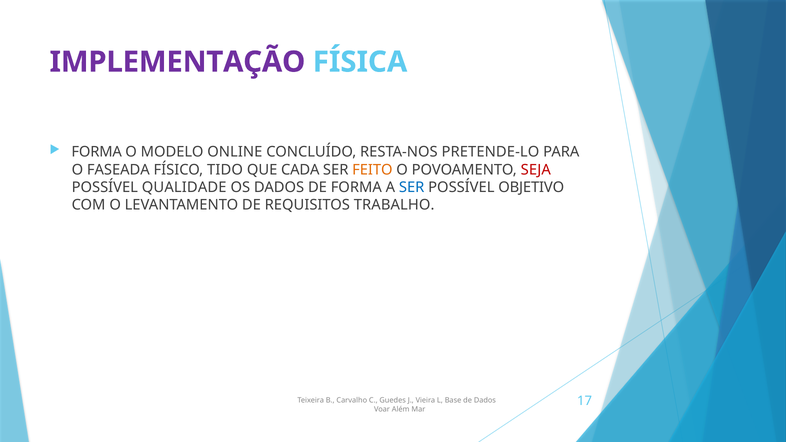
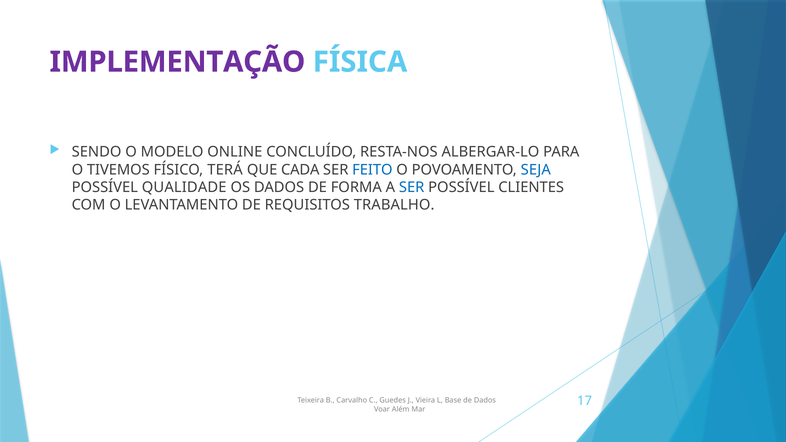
FORMA at (97, 152): FORMA -> SENDO
PRETENDE-LO: PRETENDE-LO -> ALBERGAR-LO
FASEADA: FASEADA -> TIVEMOS
TIDO: TIDO -> TERÁ
FEITO colour: orange -> blue
SEJA colour: red -> blue
OBJETIVO: OBJETIVO -> CLIENTES
